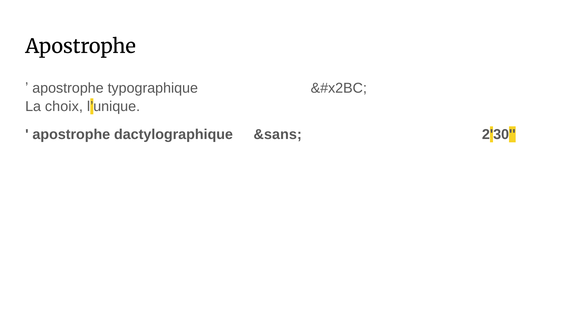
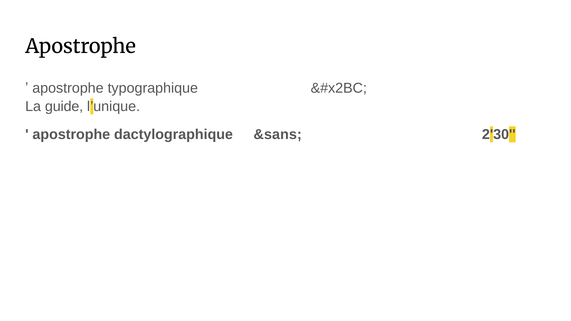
choix: choix -> guide
